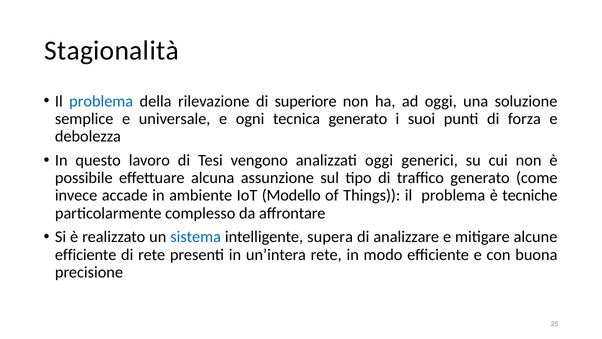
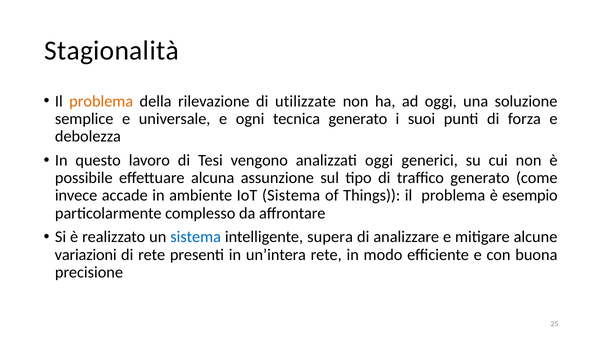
problema at (101, 101) colour: blue -> orange
superiore: superiore -> utilizzate
IoT Modello: Modello -> Sistema
tecniche: tecniche -> esempio
efficiente at (86, 254): efficiente -> variazioni
